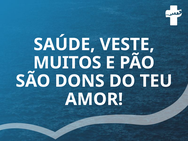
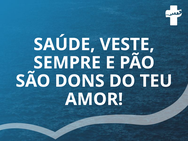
MUITOS: MUITOS -> SEMPRE
